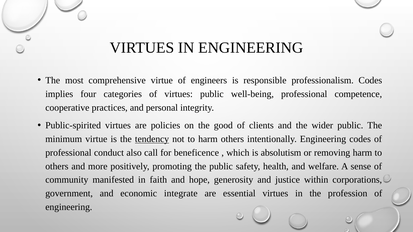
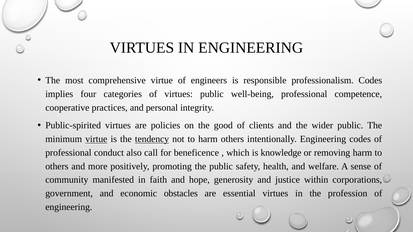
virtue at (96, 139) underline: none -> present
absolutism: absolutism -> knowledge
integrate: integrate -> obstacles
